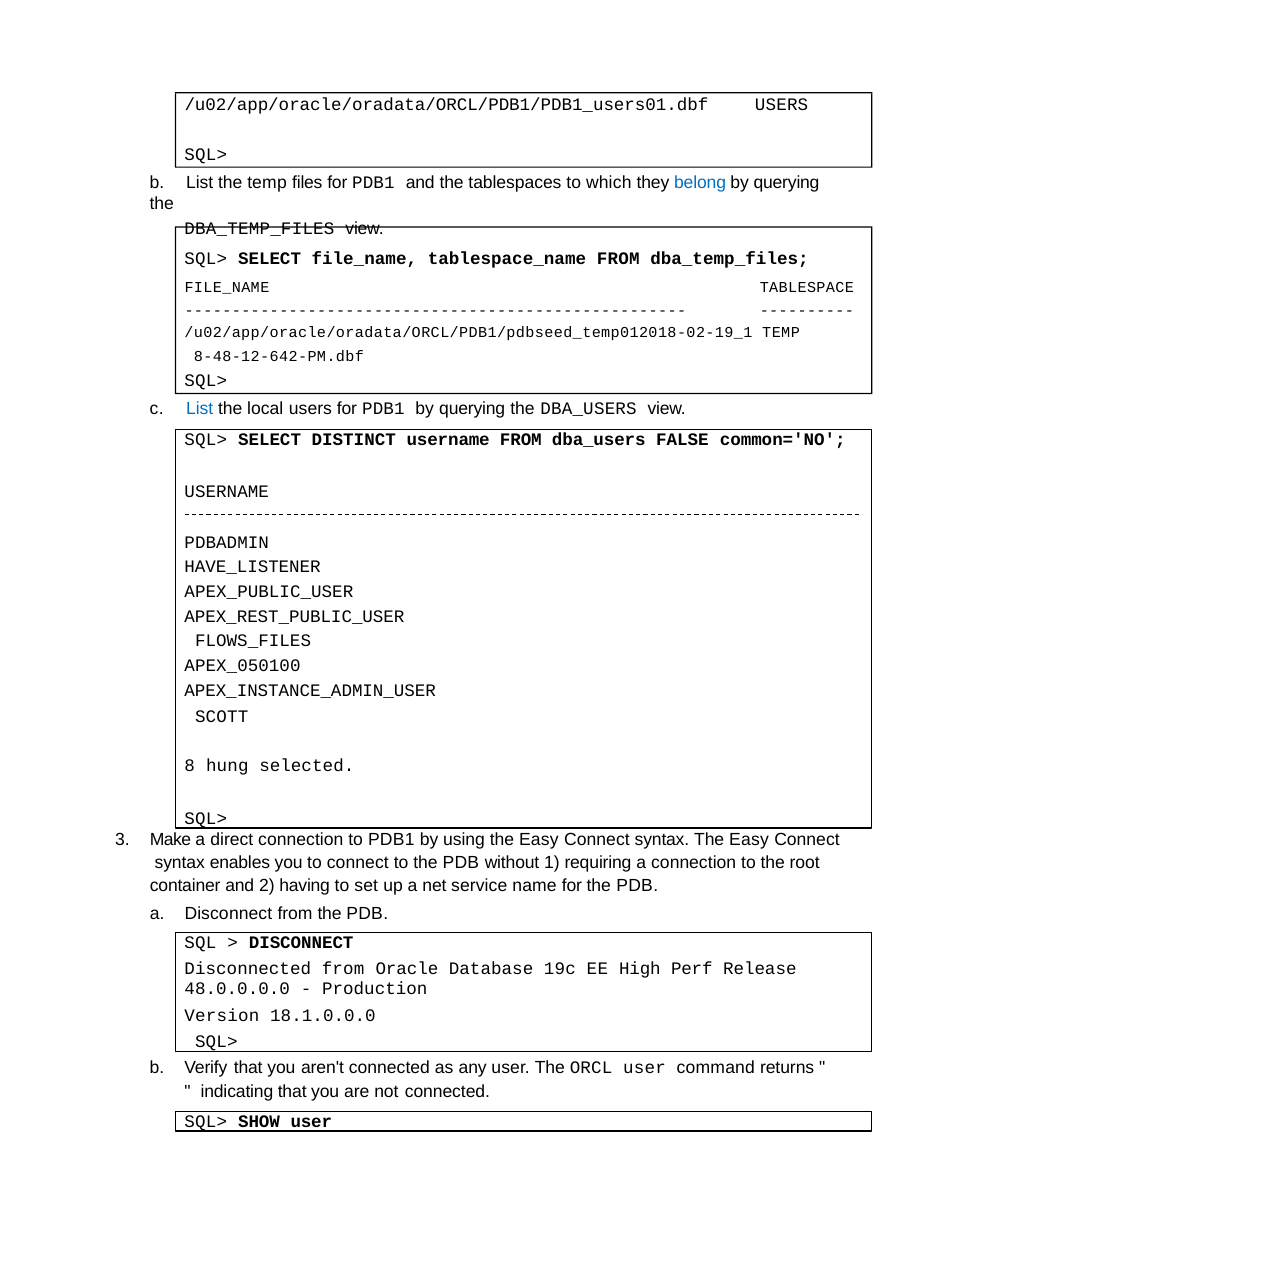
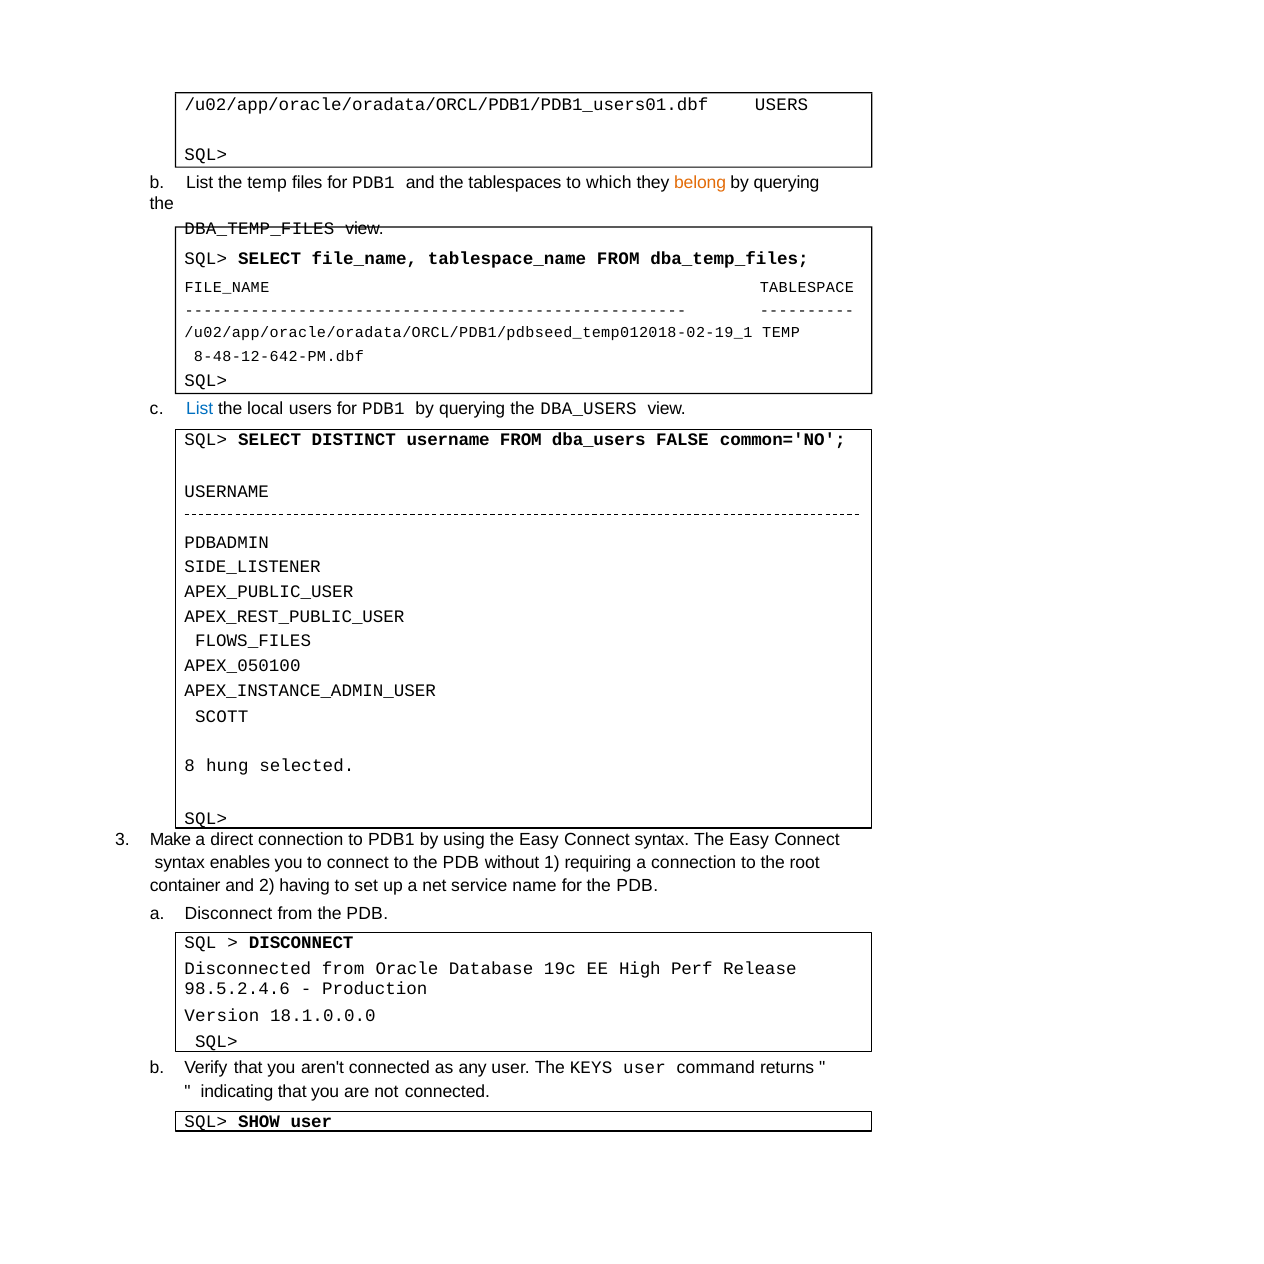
belong colour: blue -> orange
HAVE_LISTENER: HAVE_LISTENER -> SIDE_LISTENER
48.0.0.0.0: 48.0.0.0.0 -> 98.5.2.4.6
ORCL: ORCL -> KEYS
